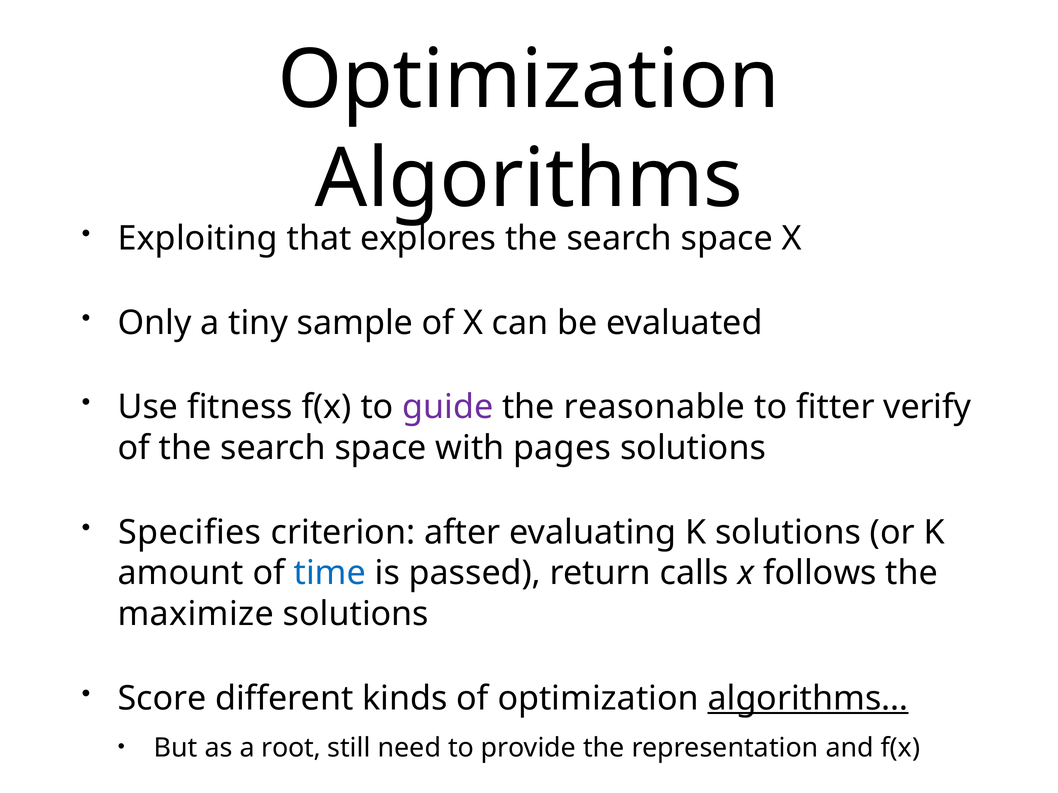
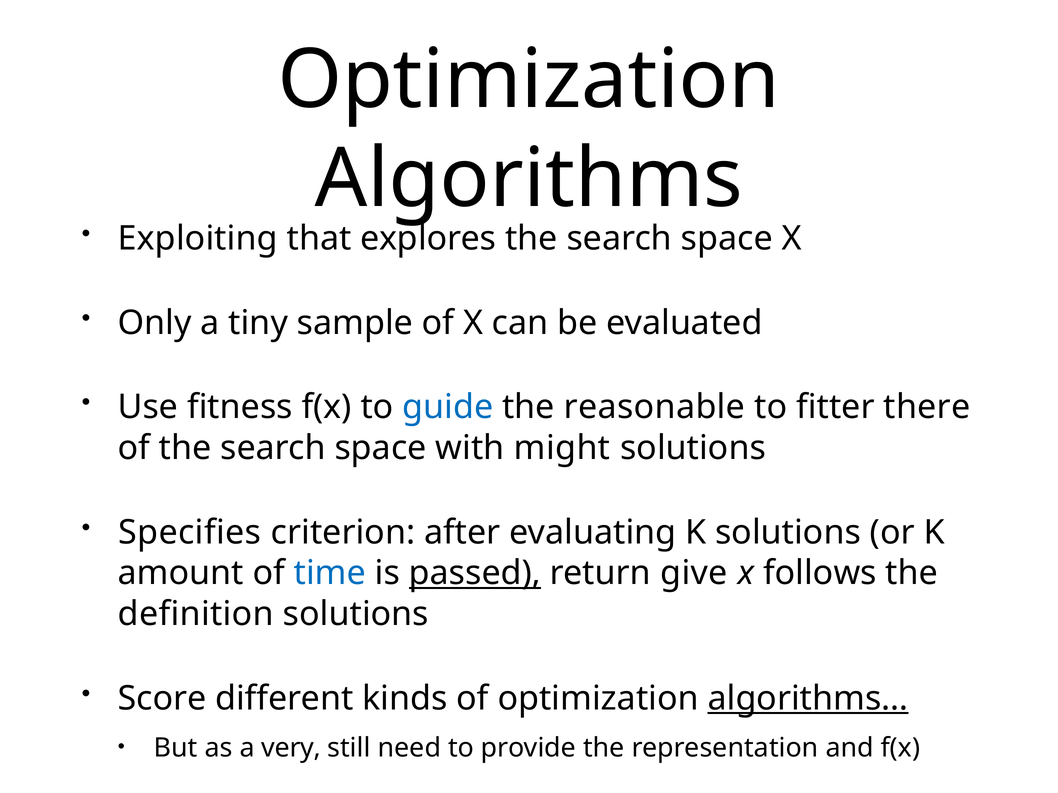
guide colour: purple -> blue
verify: verify -> there
pages: pages -> might
passed underline: none -> present
calls: calls -> give
maximize: maximize -> definition
root: root -> very
